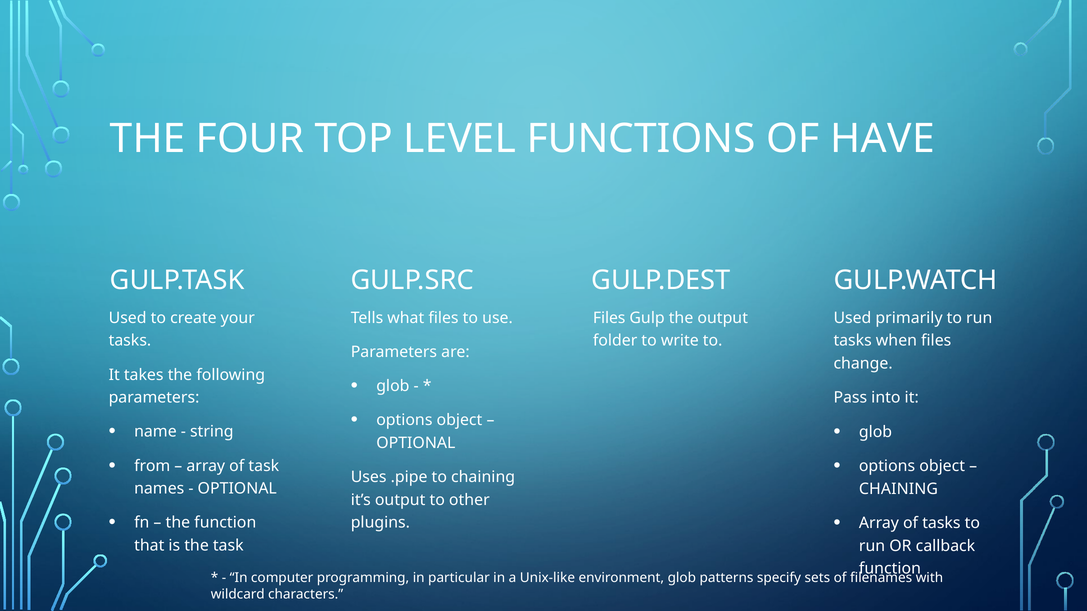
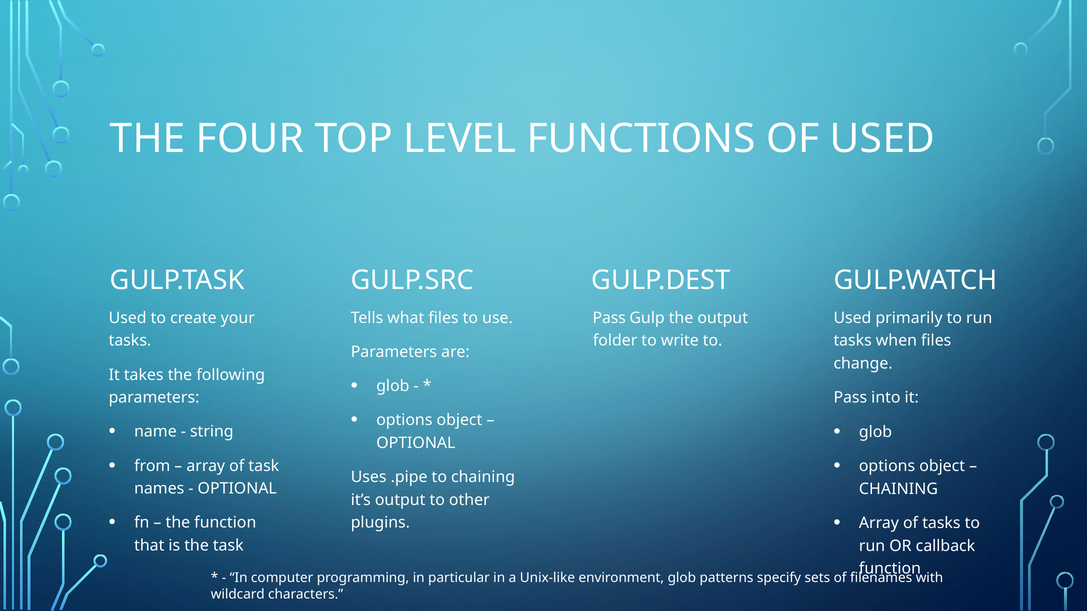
OF HAVE: HAVE -> USED
Files at (609, 318): Files -> Pass
